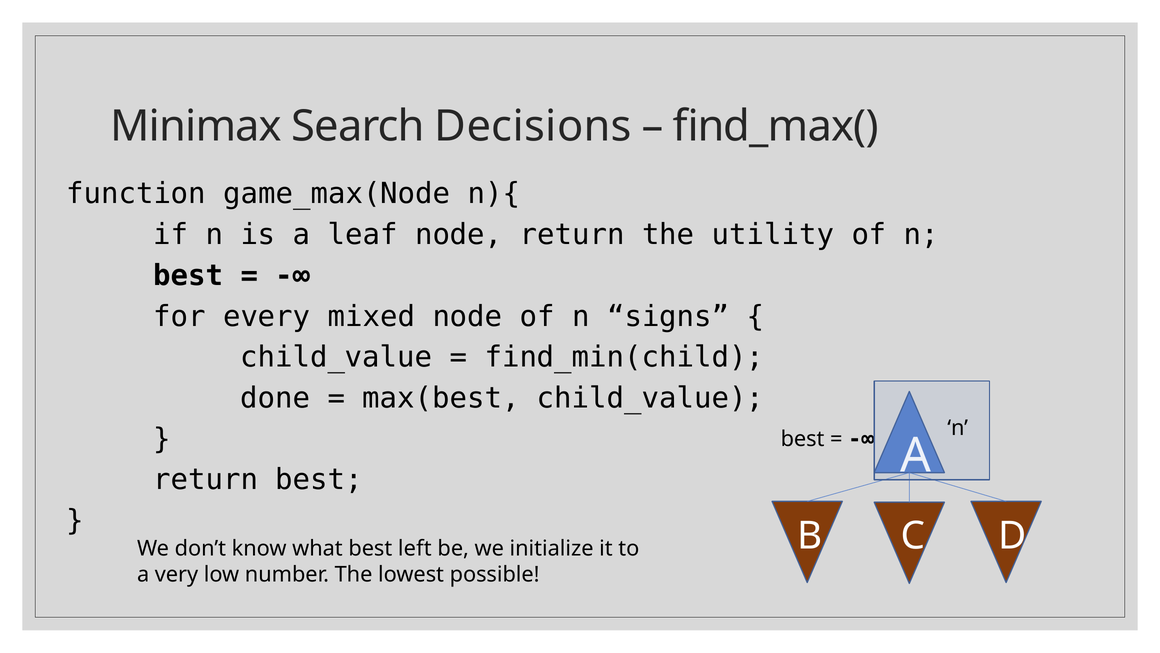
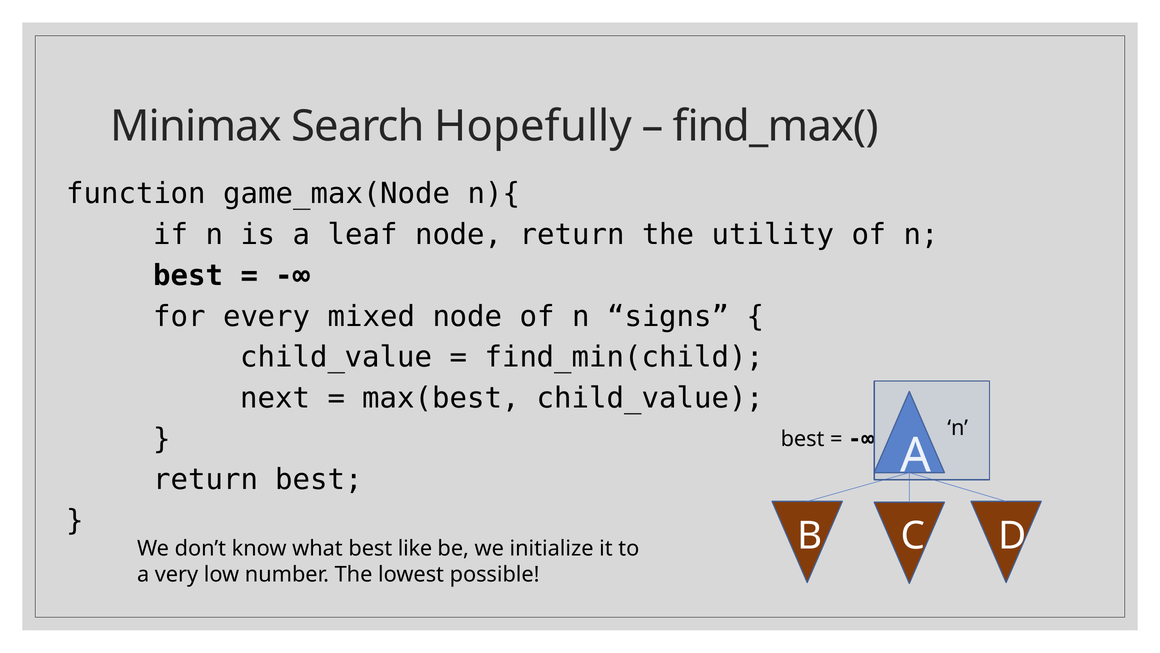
Decisions: Decisions -> Hopefully
done: done -> next
left: left -> like
